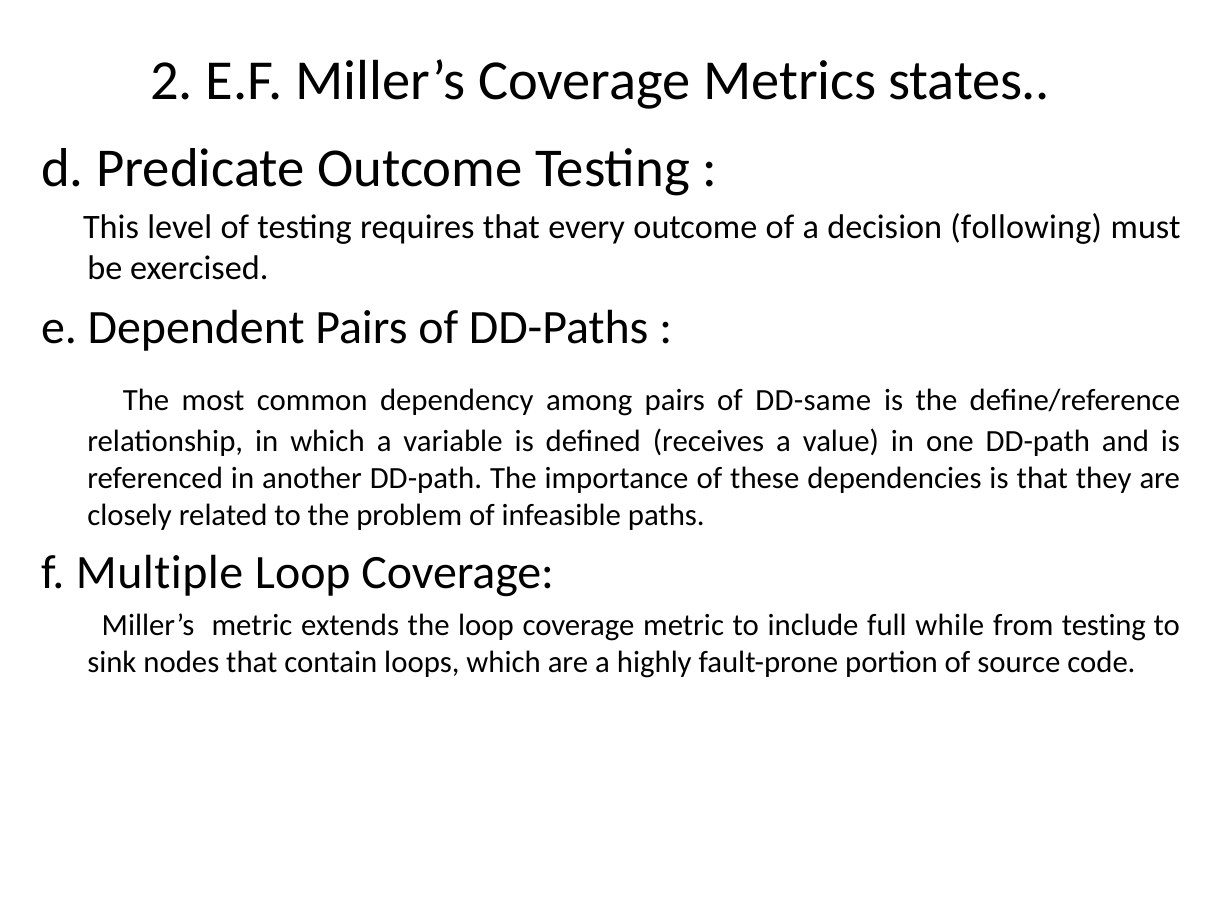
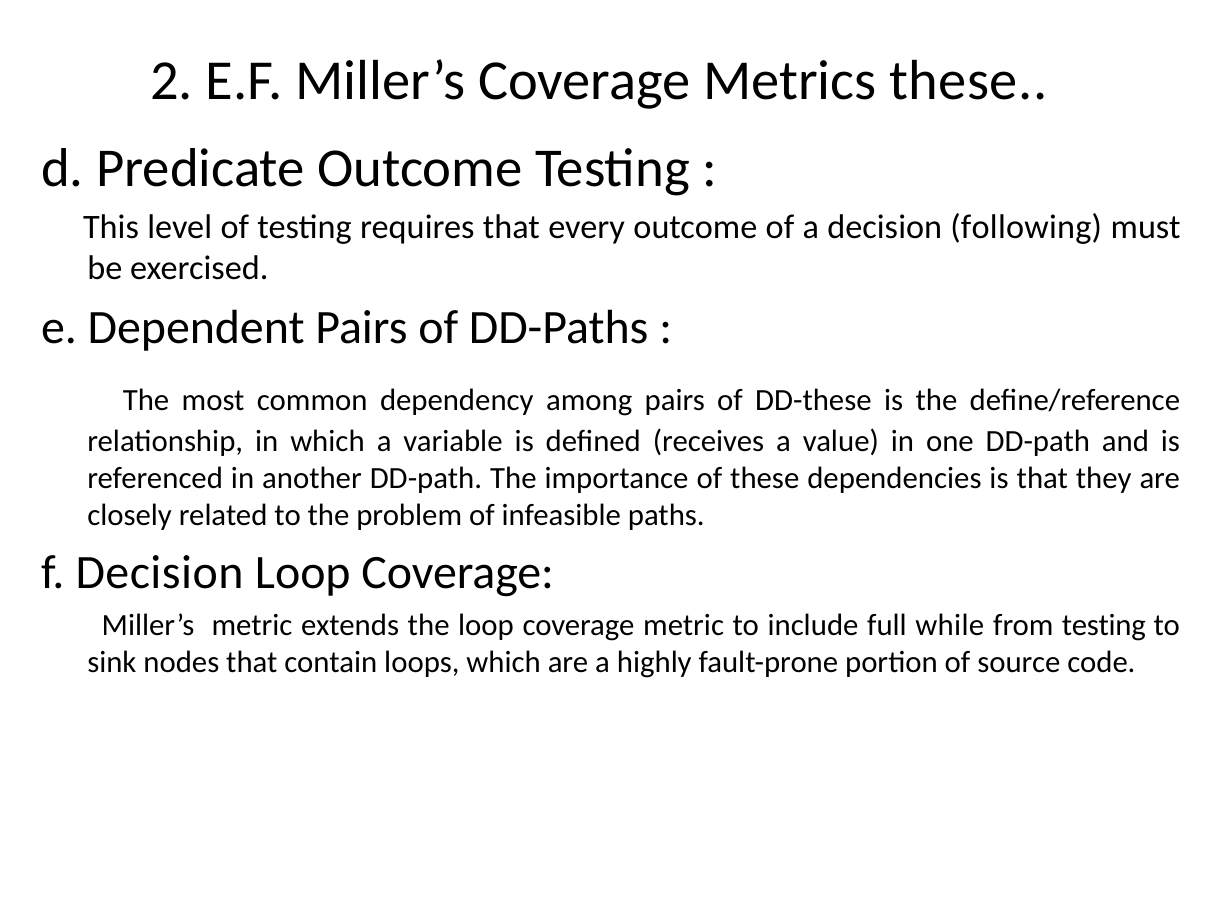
Metrics states: states -> these
DD-same: DD-same -> DD-these
f Multiple: Multiple -> Decision
